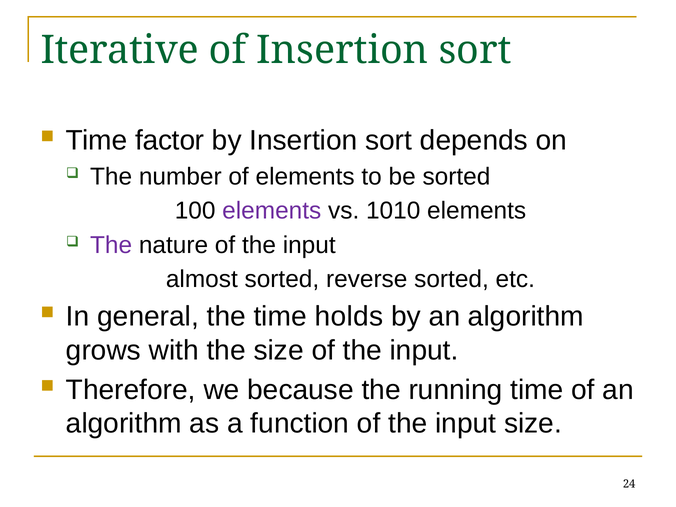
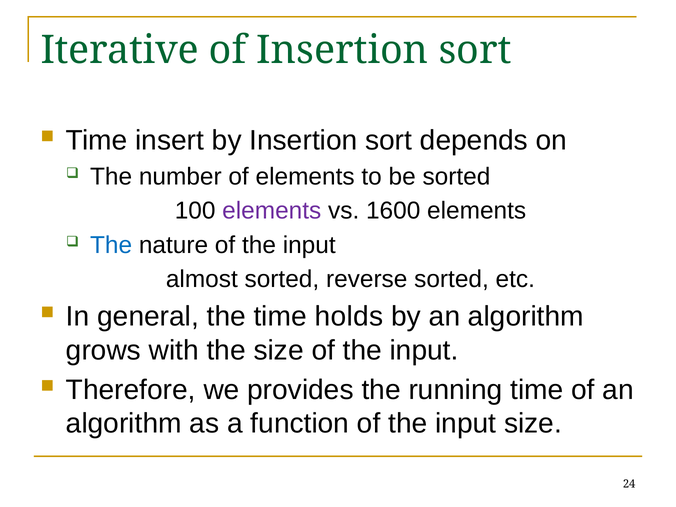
factor: factor -> insert
1010: 1010 -> 1600
The at (111, 245) colour: purple -> blue
because: because -> provides
